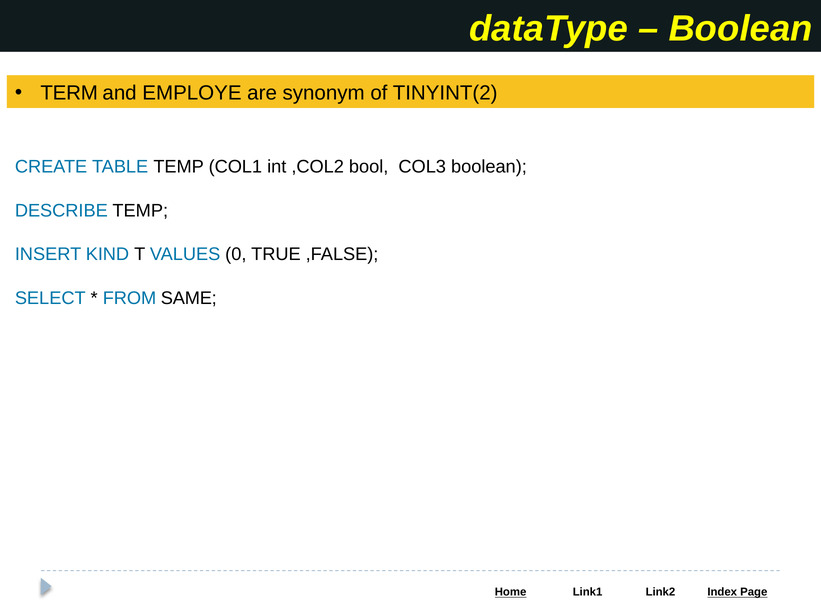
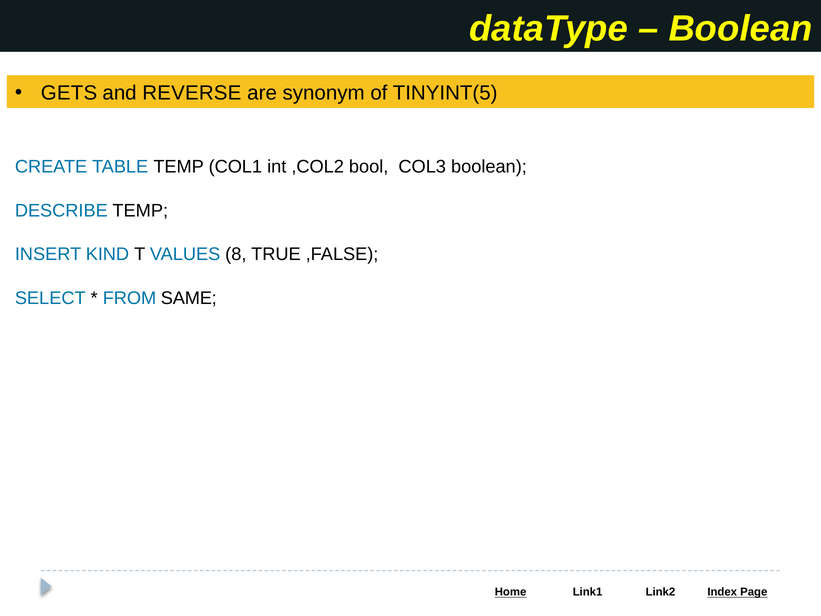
TERM: TERM -> GETS
EMPLOYE: EMPLOYE -> REVERSE
TINYINT(2: TINYINT(2 -> TINYINT(5
0: 0 -> 8
